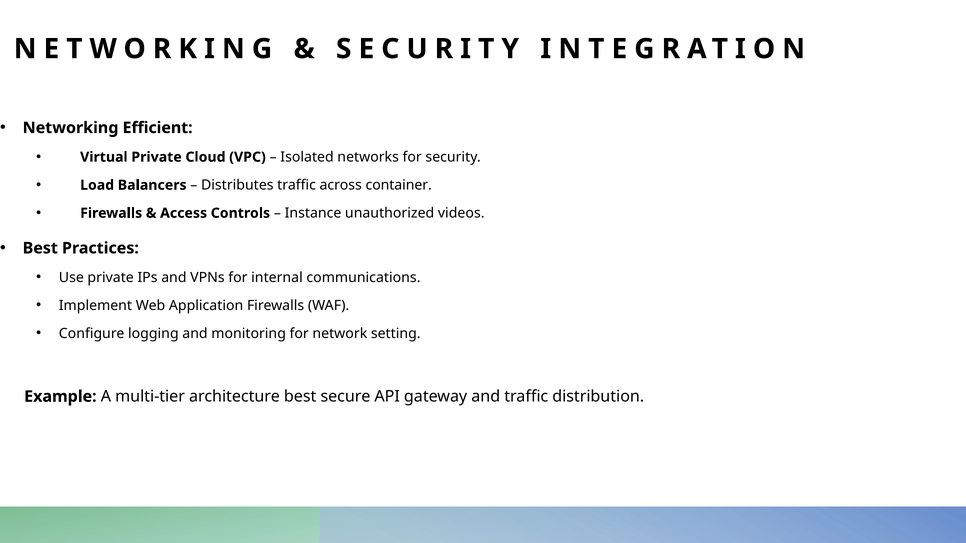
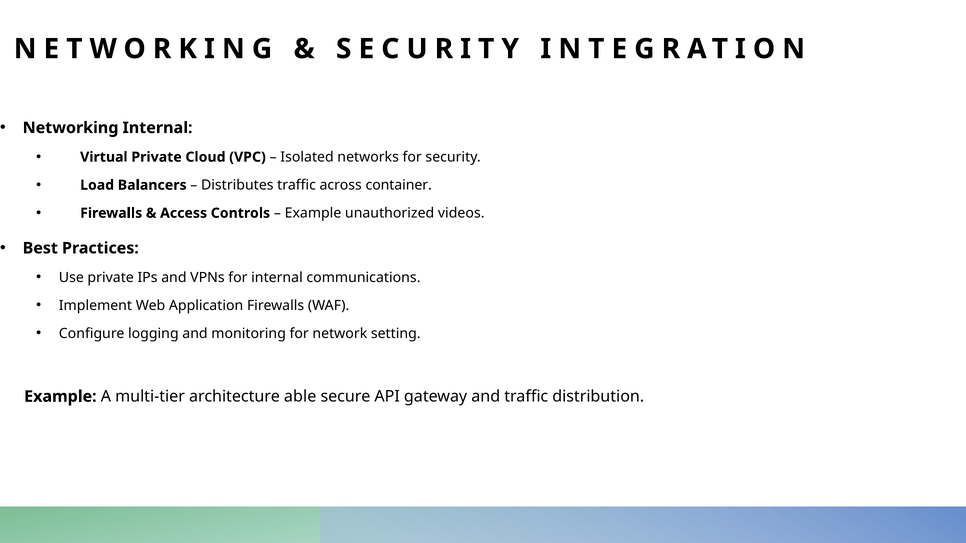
Networking Efficient: Efficient -> Internal
Instance at (313, 213): Instance -> Example
architecture best: best -> able
